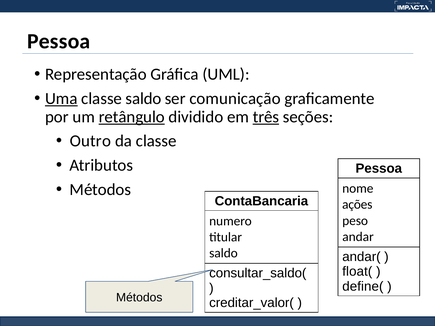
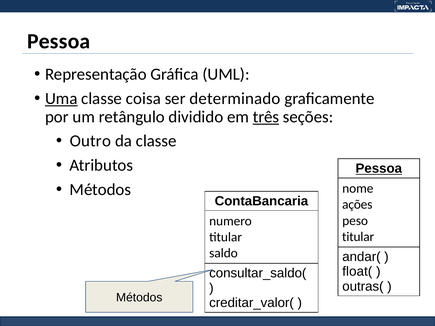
classe saldo: saldo -> coisa
comunicação: comunicação -> determinado
retângulo underline: present -> none
Pessoa at (379, 169) underline: none -> present
andar at (358, 237): andar -> titular
define(: define( -> outras(
